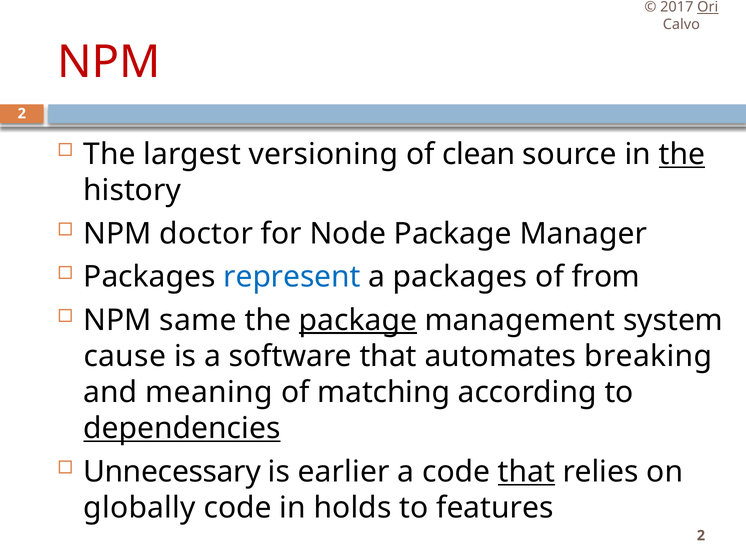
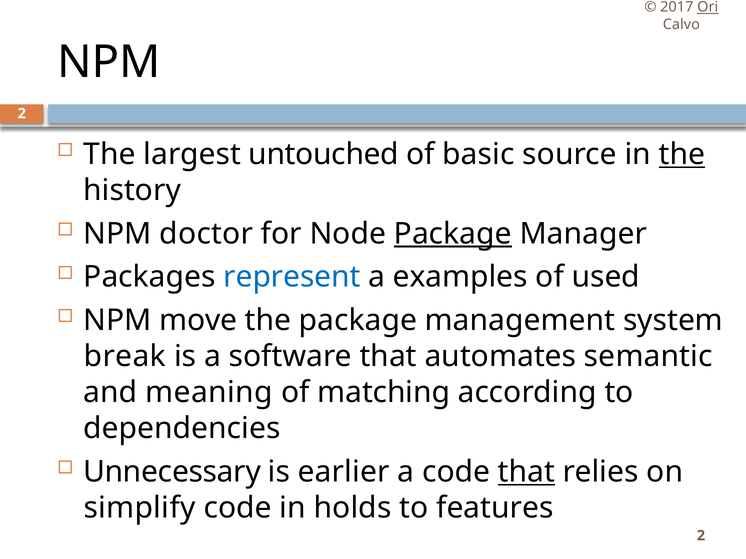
NPM at (109, 62) colour: red -> black
versioning: versioning -> untouched
clean: clean -> basic
Package at (453, 234) underline: none -> present
a packages: packages -> examples
from: from -> used
same: same -> move
package at (358, 321) underline: present -> none
cause: cause -> break
breaking: breaking -> semantic
dependencies underline: present -> none
globally: globally -> simplify
